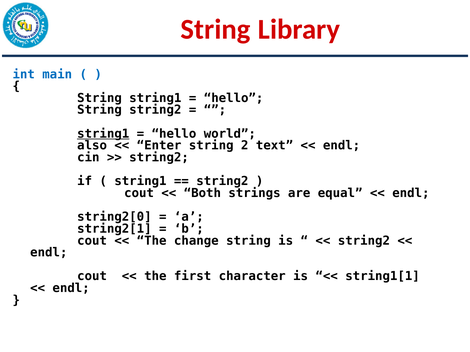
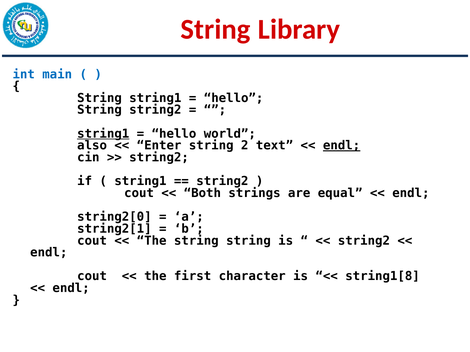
endl at (342, 146) underline: none -> present
The change: change -> string
string1[1: string1[1 -> string1[8
